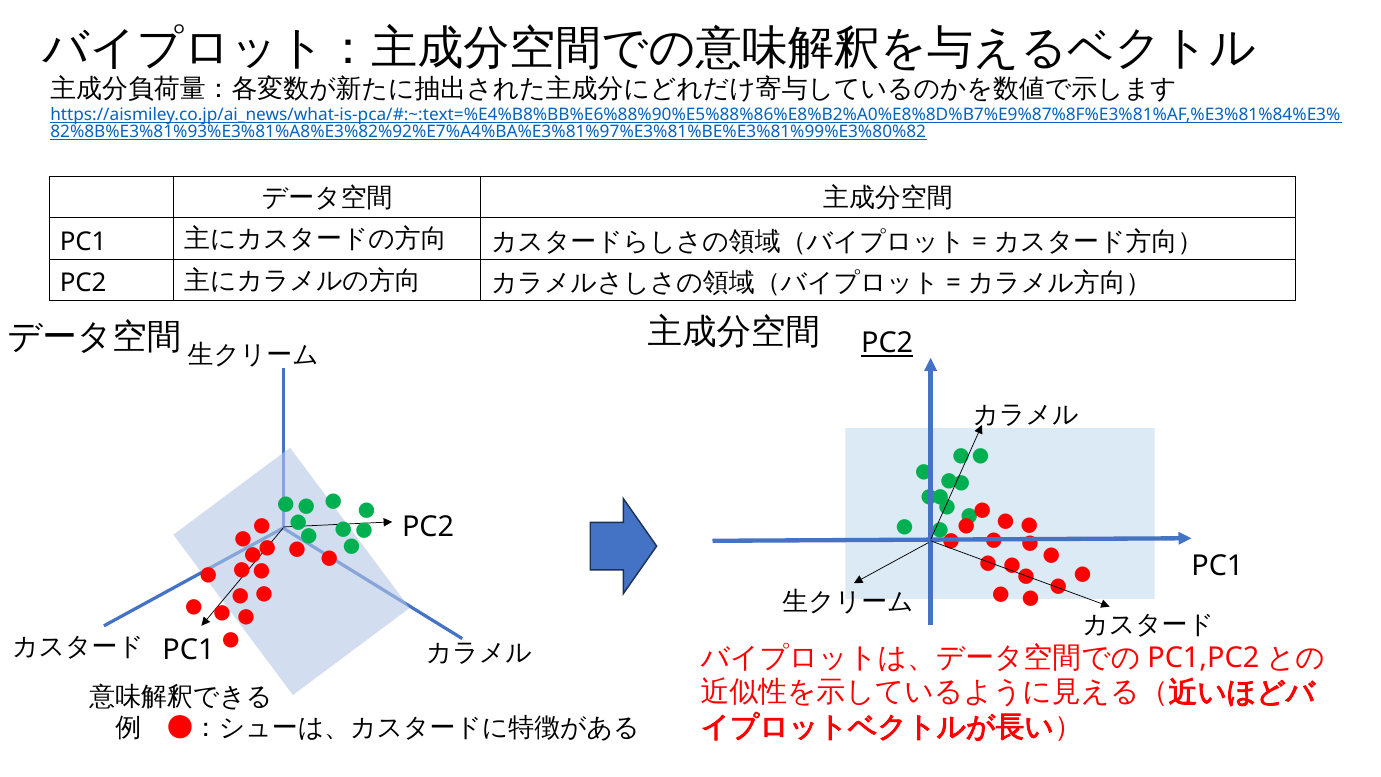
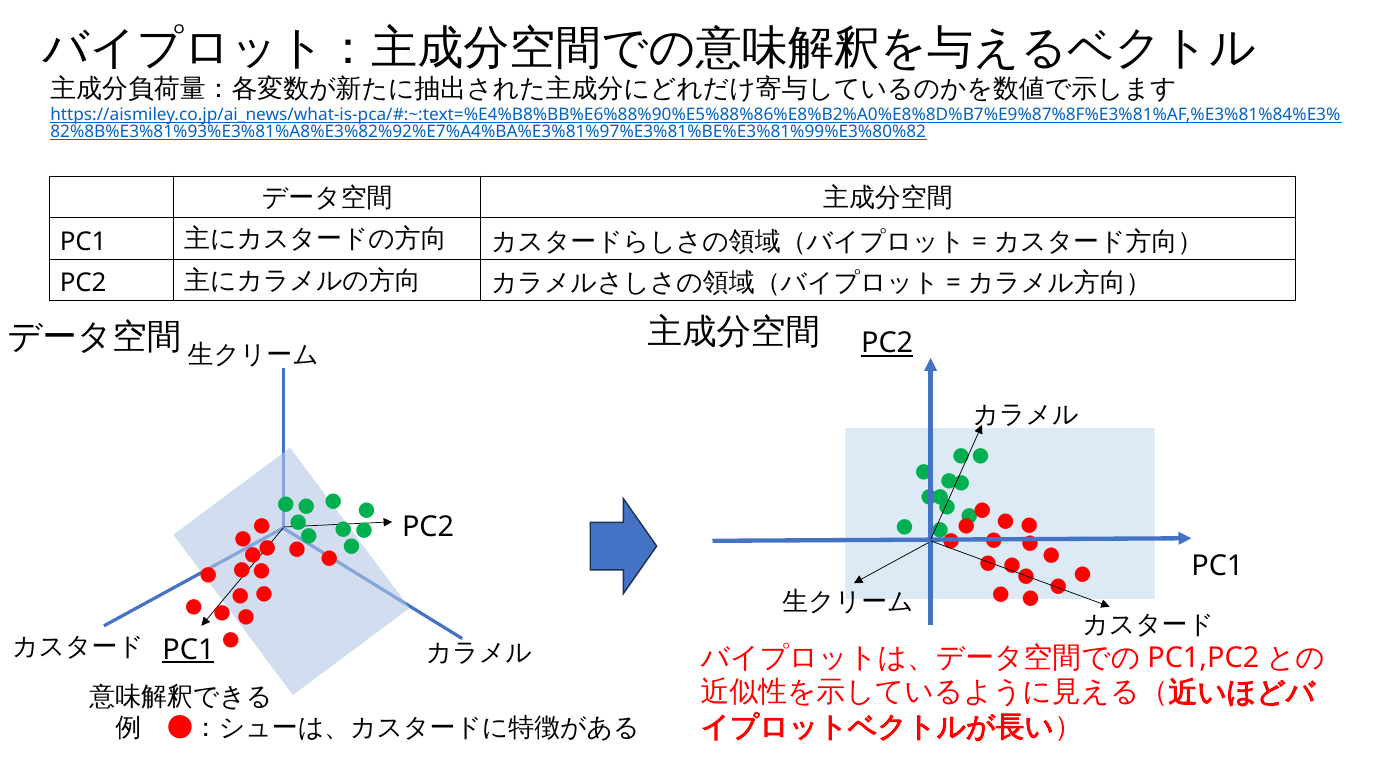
PC1 at (188, 650) underline: none -> present
